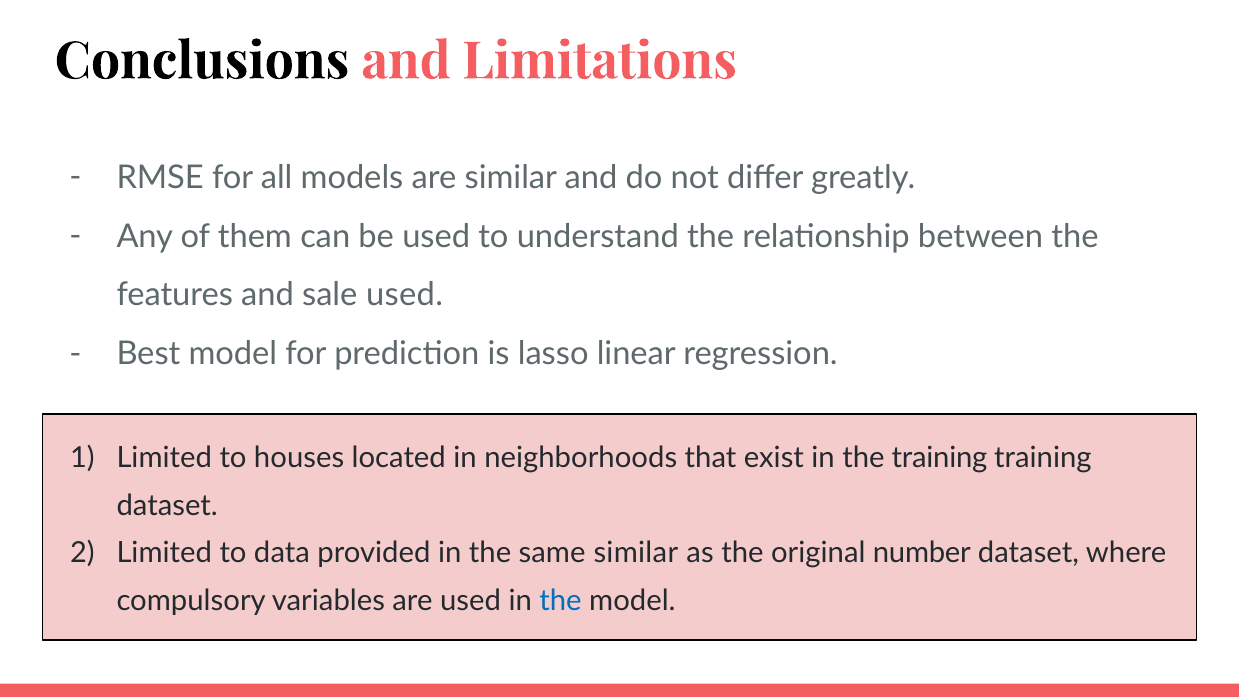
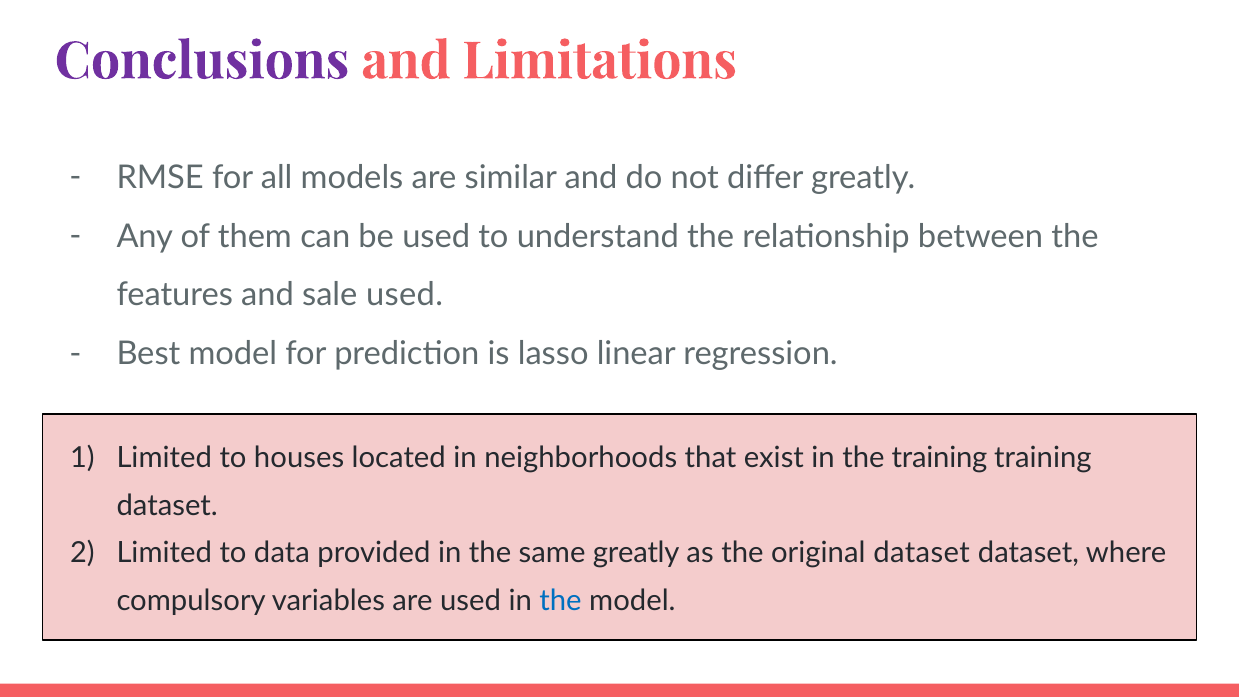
Conclusions colour: black -> purple
same similar: similar -> greatly
original number: number -> dataset
